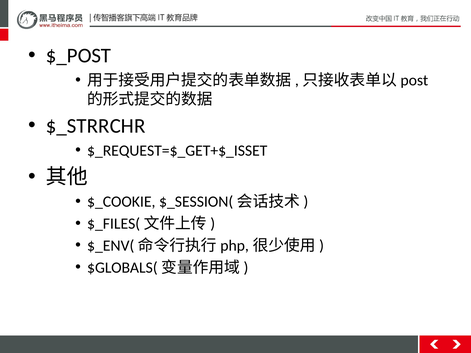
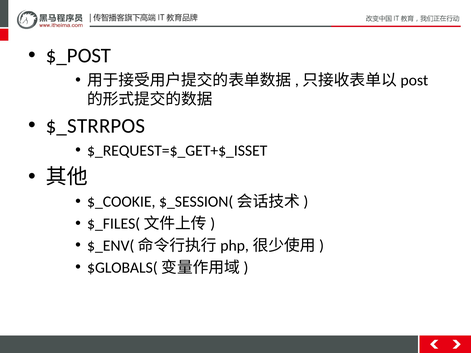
$_STRRCHR: $_STRRCHR -> $_STRRPOS
